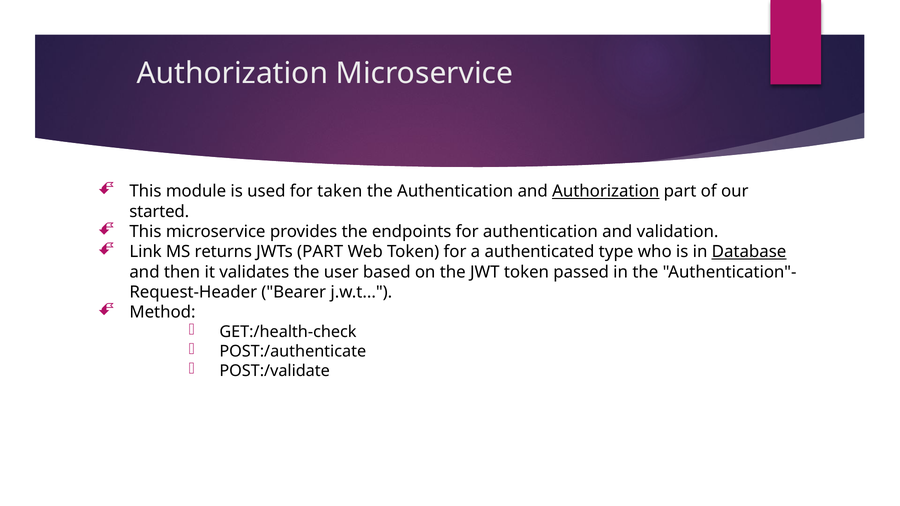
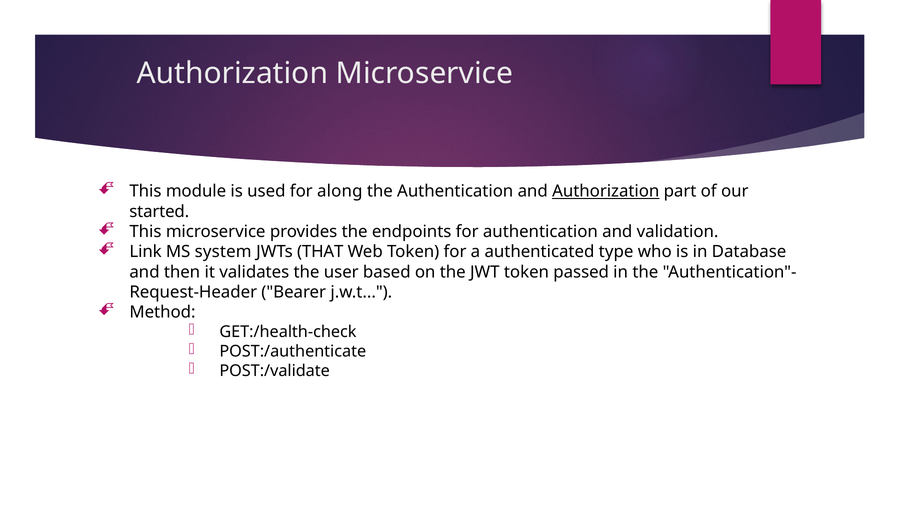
taken: taken -> along
returns: returns -> system
JWTs PART: PART -> THAT
Database underline: present -> none
